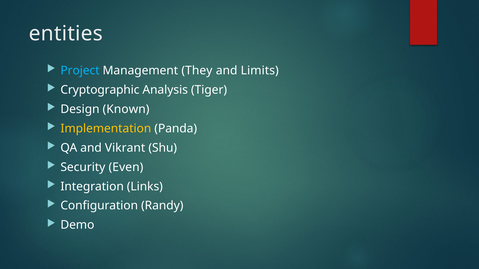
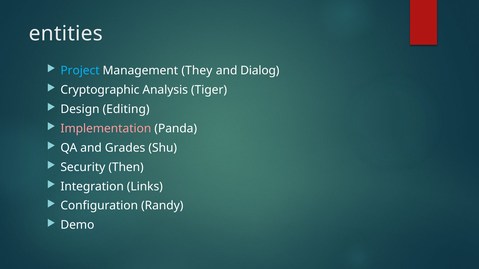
Limits: Limits -> Dialog
Known: Known -> Editing
Implementation colour: yellow -> pink
Vikrant: Vikrant -> Grades
Even: Even -> Then
